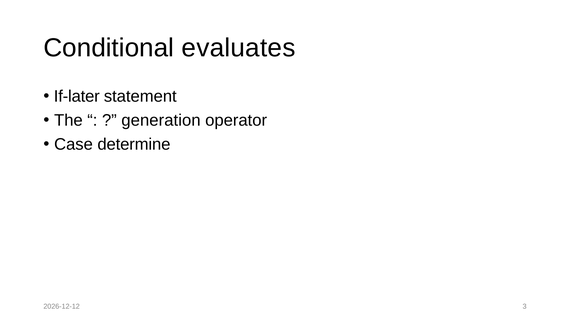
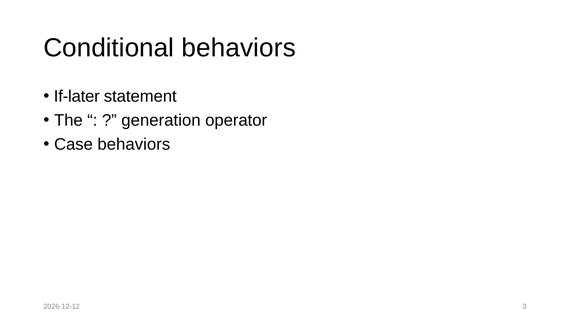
Conditional evaluates: evaluates -> behaviors
Case determine: determine -> behaviors
